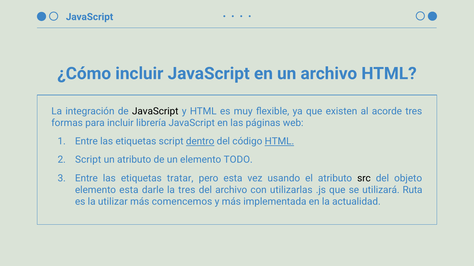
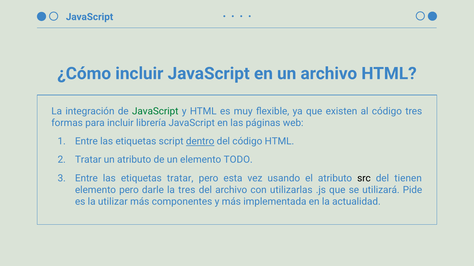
JavaScript at (155, 111) colour: black -> green
al acorde: acorde -> código
HTML at (279, 142) underline: present -> none
Script at (88, 160): Script -> Tratar
objeto: objeto -> tienen
elemento esta: esta -> pero
Ruta: Ruta -> Pide
comencemos: comencemos -> componentes
